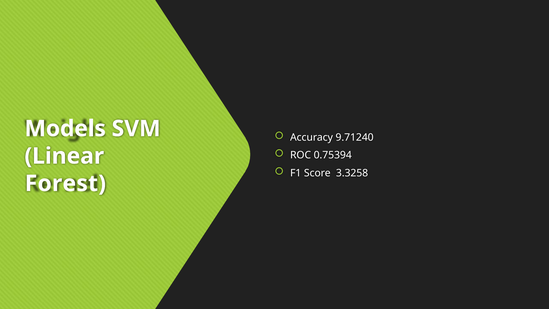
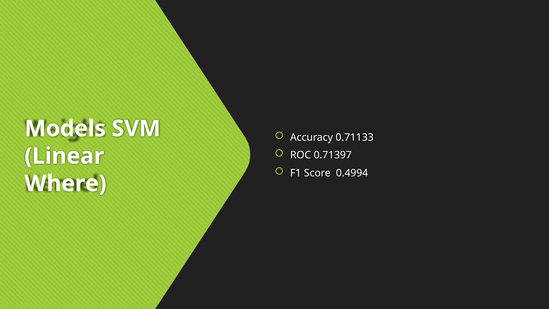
9.71240: 9.71240 -> 0.71133
0.75394: 0.75394 -> 0.71397
3.3258: 3.3258 -> 0.4994
Forest: Forest -> Where
